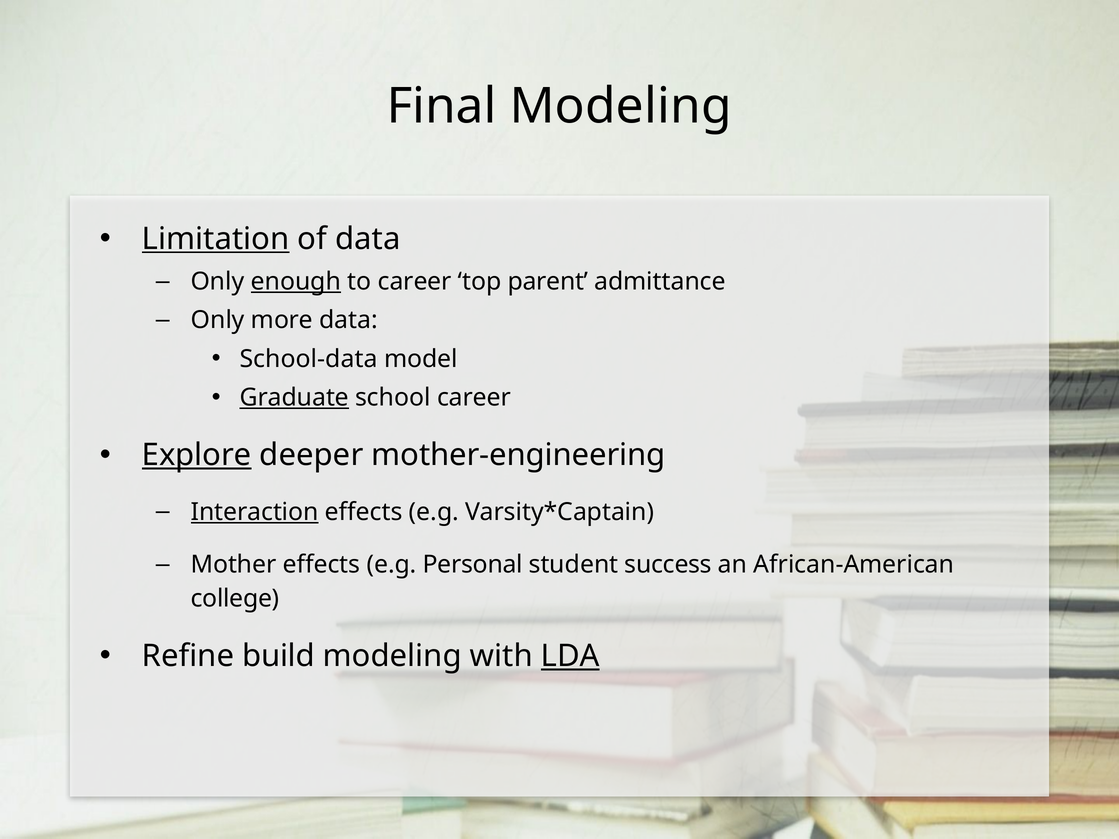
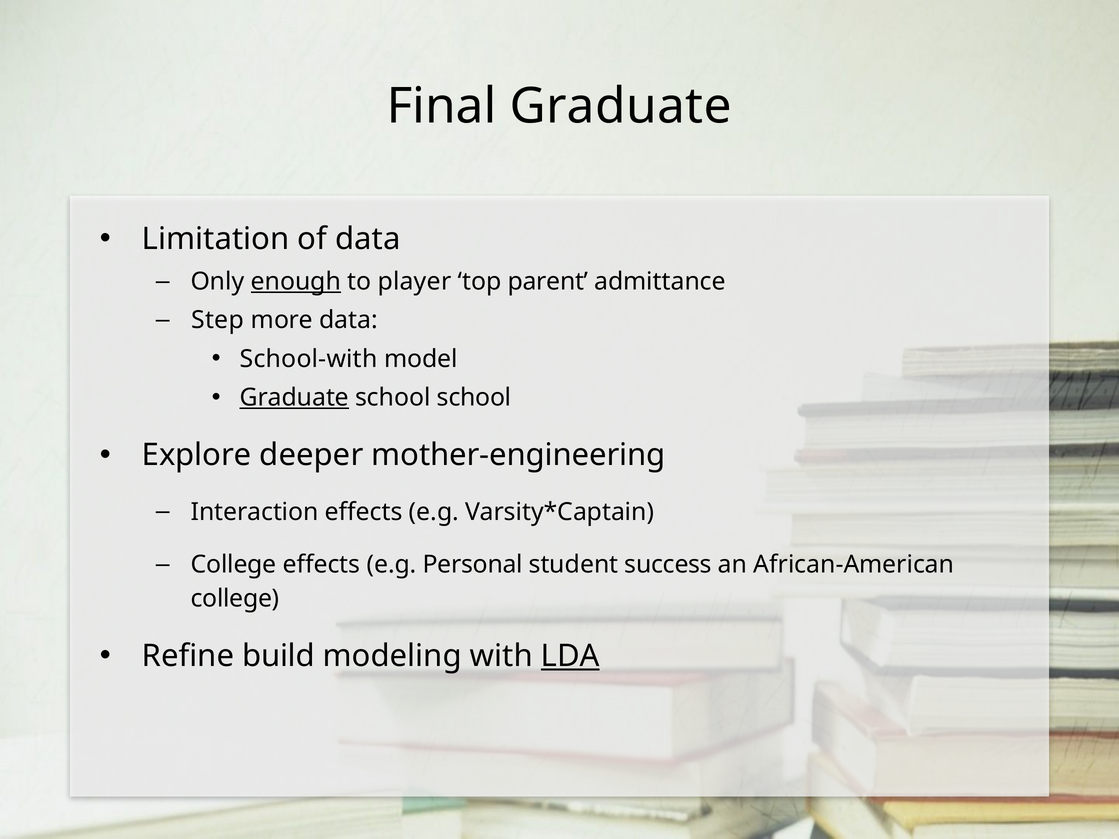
Final Modeling: Modeling -> Graduate
Limitation underline: present -> none
to career: career -> player
Only at (218, 320): Only -> Step
School-data: School-data -> School-with
school career: career -> school
Explore underline: present -> none
Interaction underline: present -> none
Mother at (234, 565): Mother -> College
